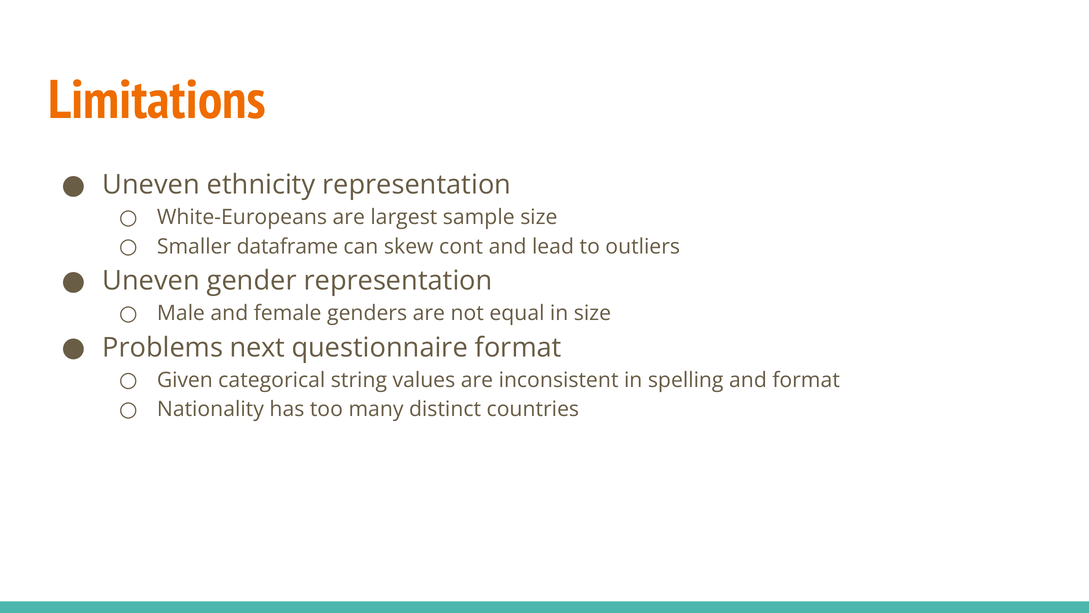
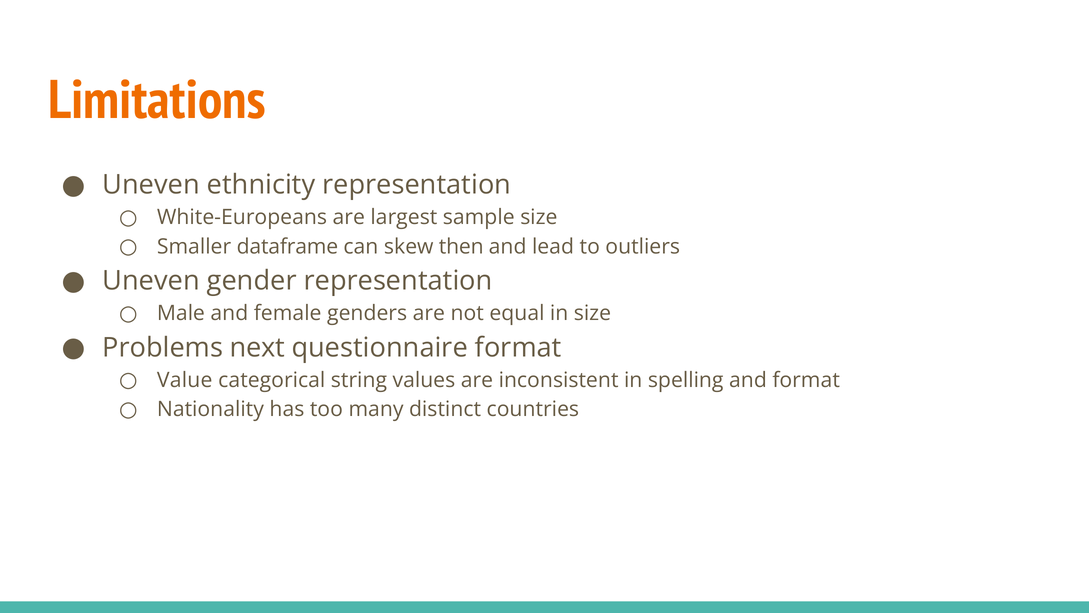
cont: cont -> then
Given: Given -> Value
